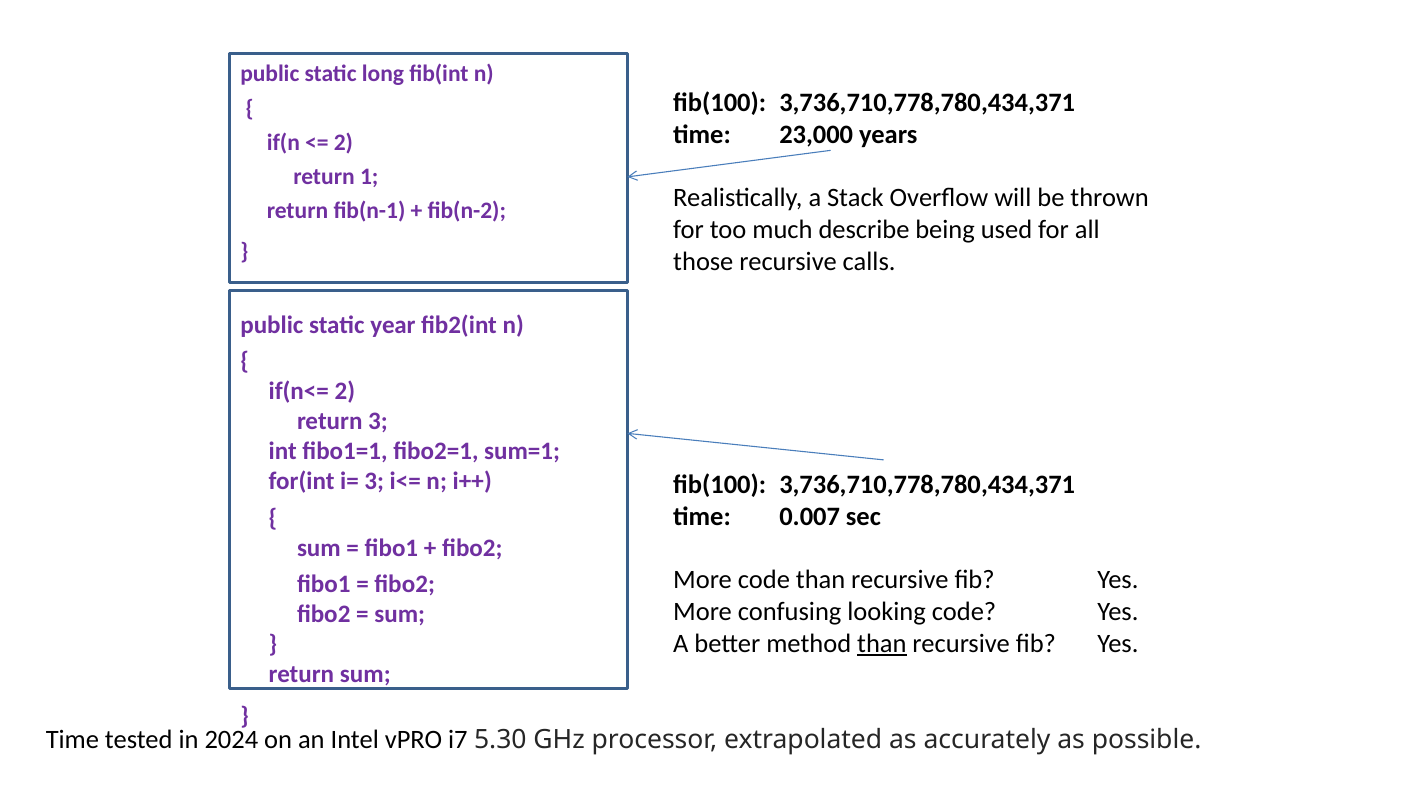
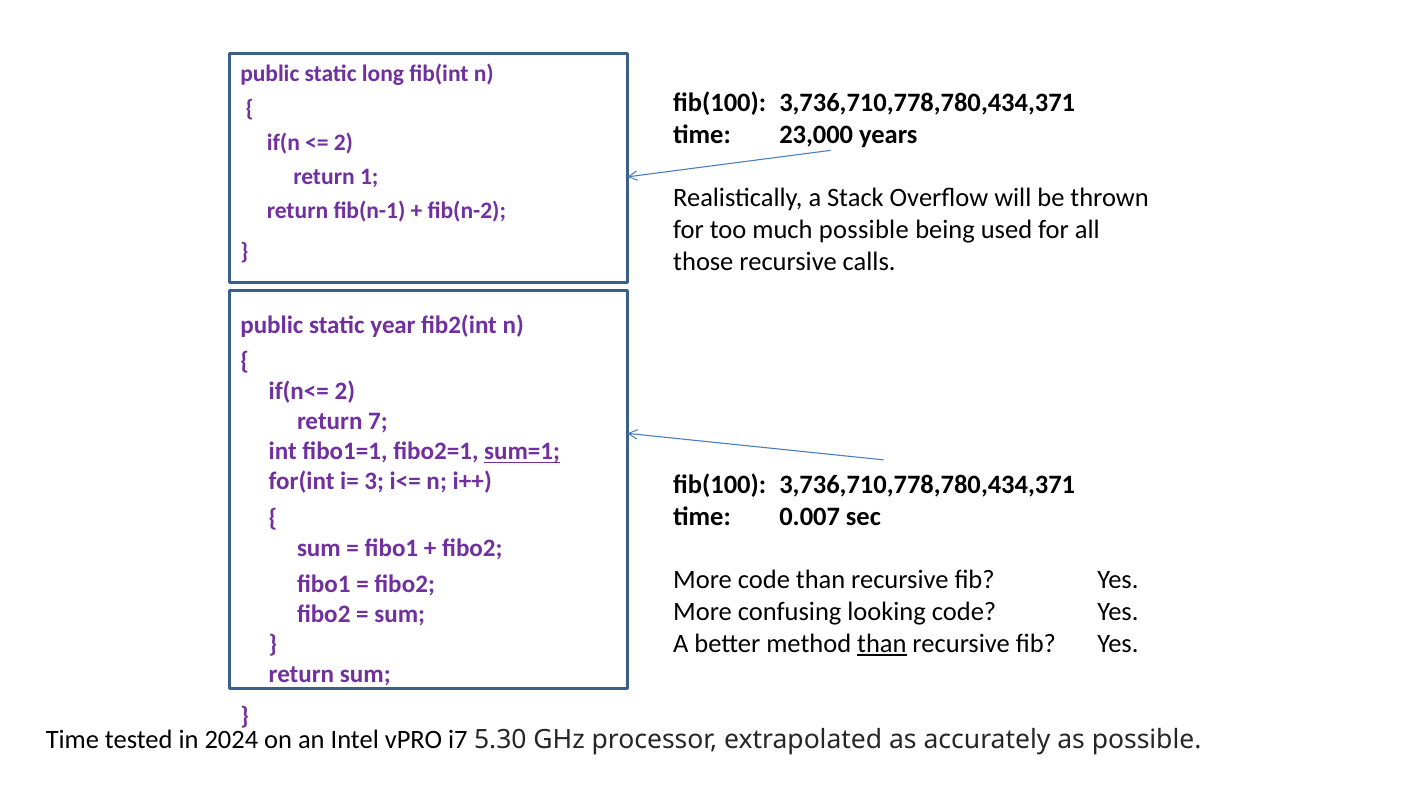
much describe: describe -> possible
return 3: 3 -> 7
sum=1 underline: none -> present
